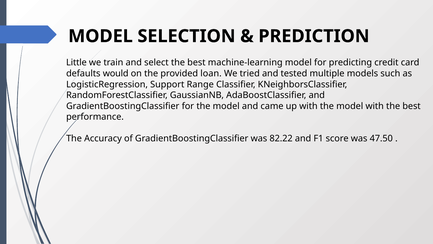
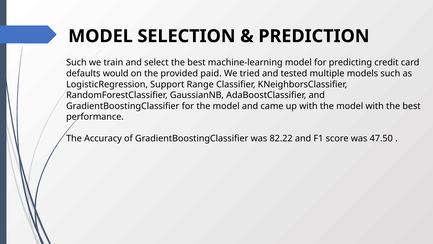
Little at (76, 63): Little -> Such
loan: loan -> paid
